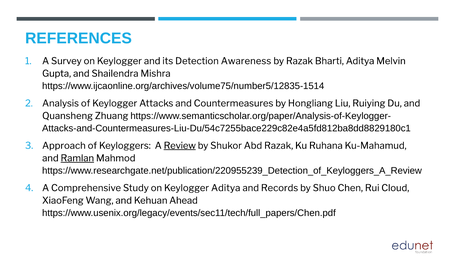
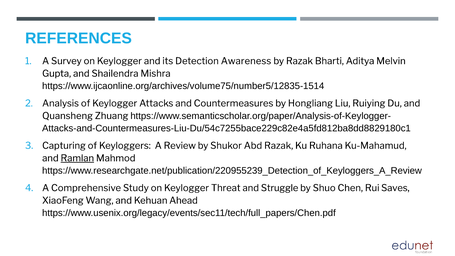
Approach: Approach -> Capturing
Review underline: present -> none
Keylogger Aditya: Aditya -> Threat
Records: Records -> Struggle
Cloud: Cloud -> Saves
